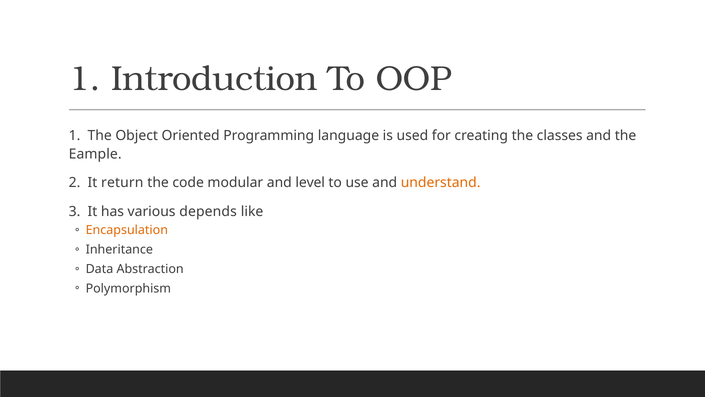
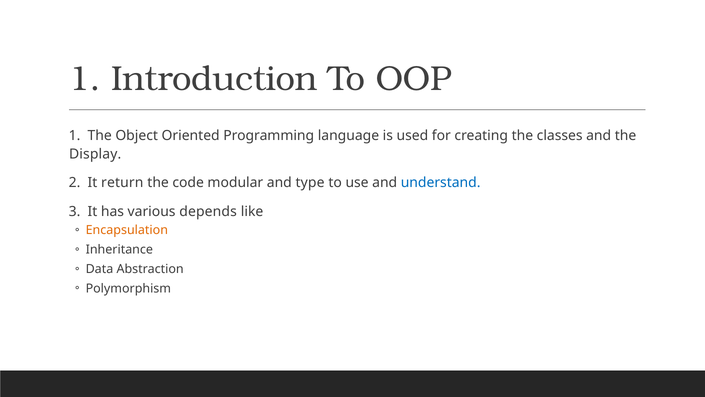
Eample: Eample -> Display
level: level -> type
understand colour: orange -> blue
